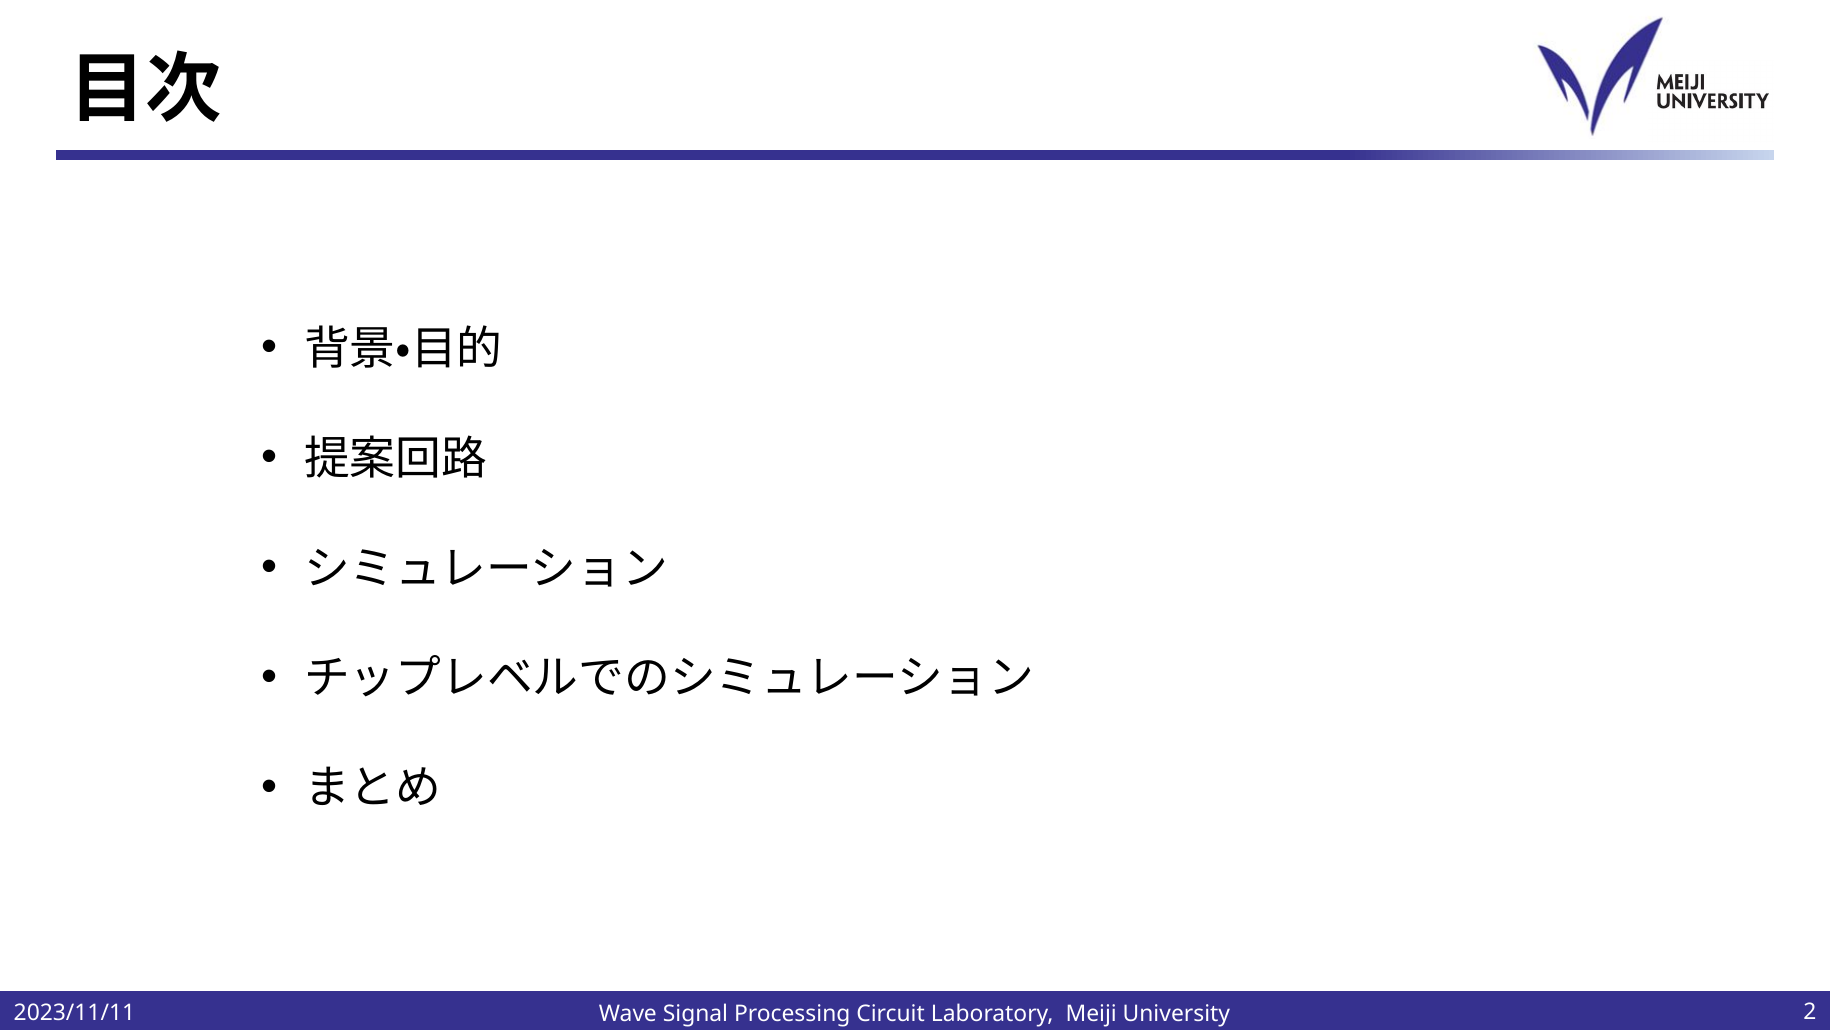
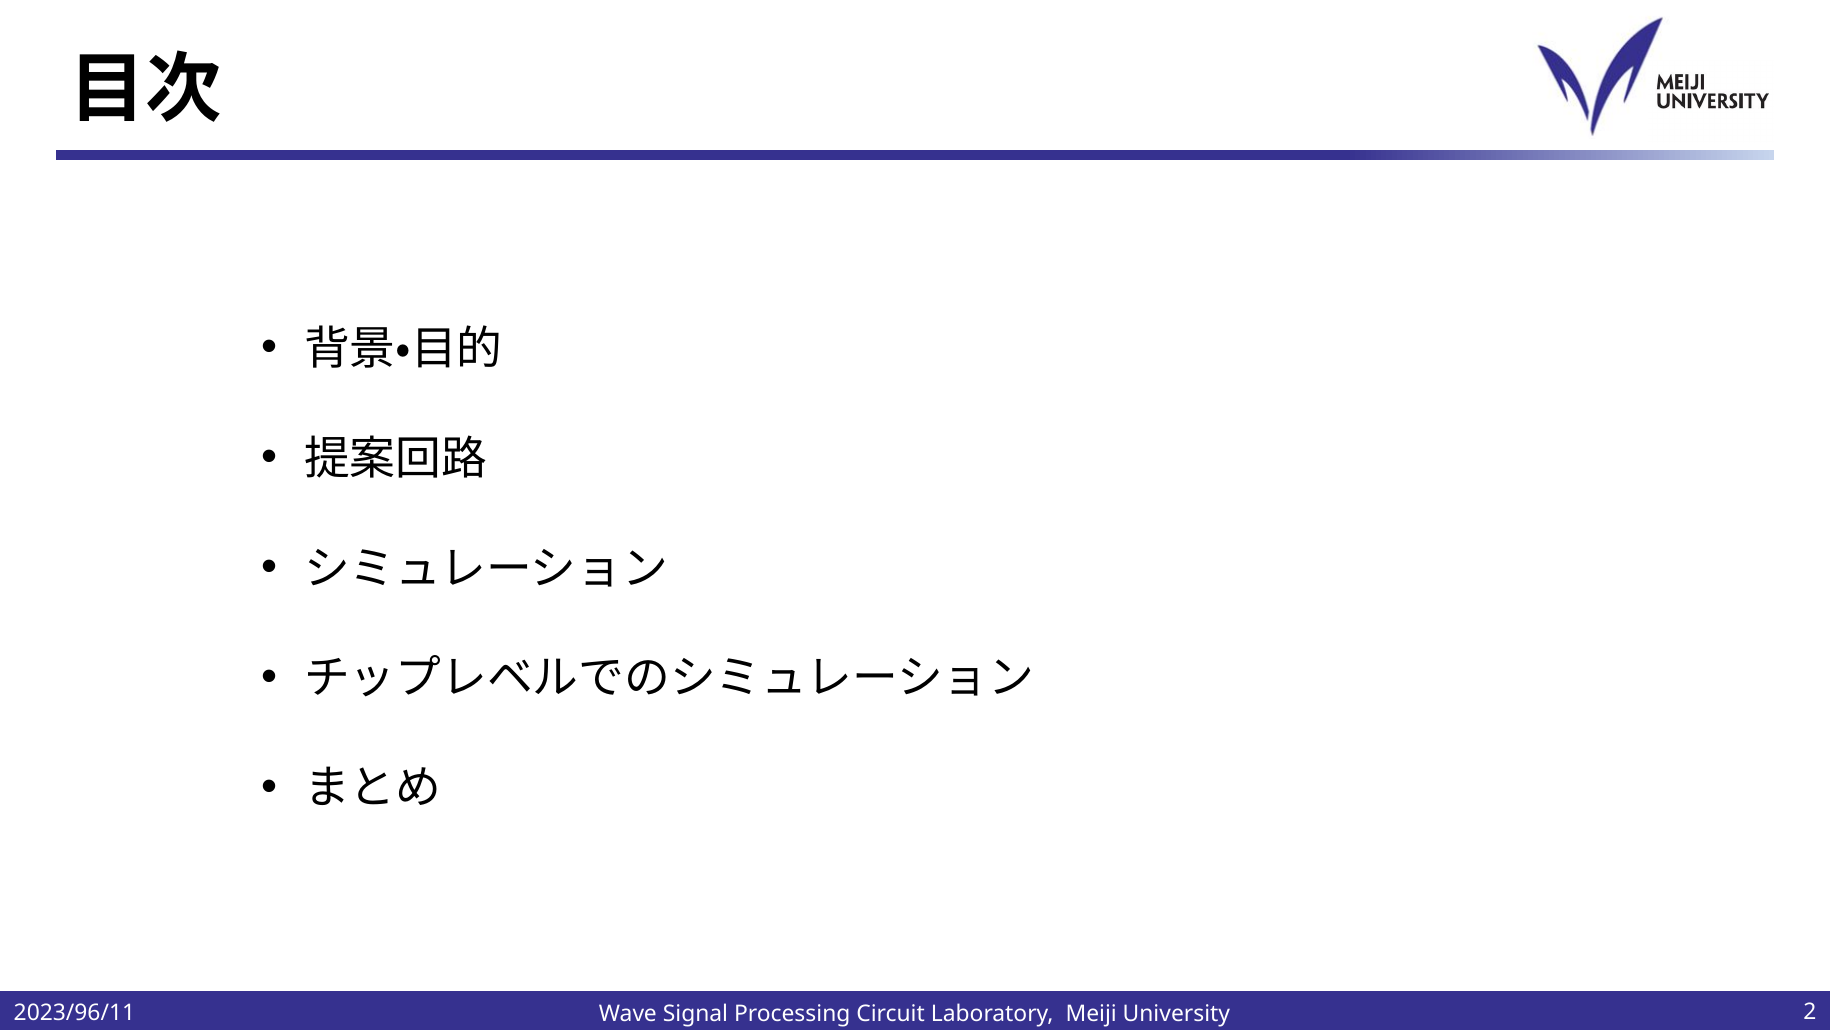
2023/11/11: 2023/11/11 -> 2023/96/11
